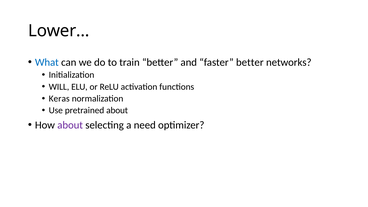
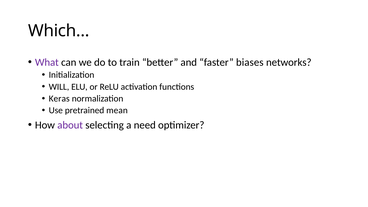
Lower…: Lower… -> Which…
What colour: blue -> purple
faster better: better -> biases
pretrained about: about -> mean
